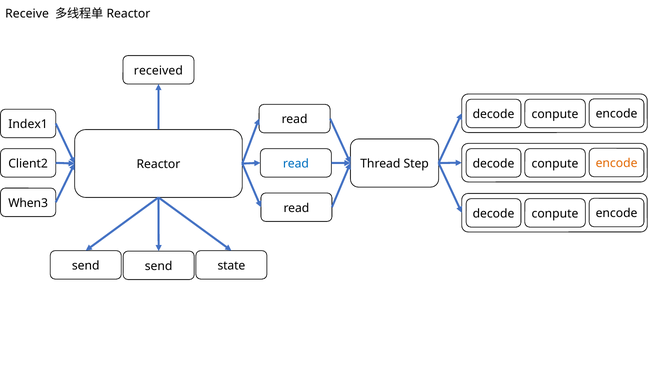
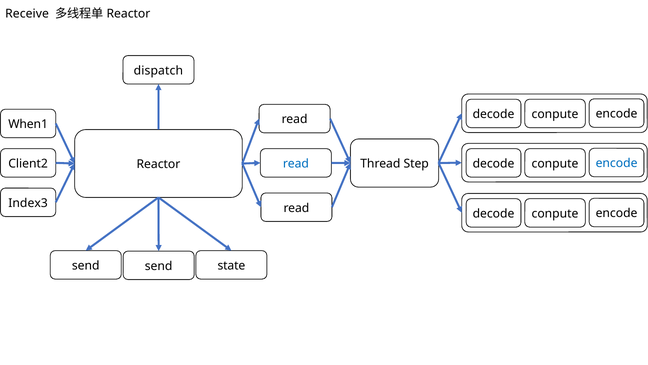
received: received -> dispatch
Index1: Index1 -> When1
encode at (617, 163) colour: orange -> blue
When3: When3 -> Index3
